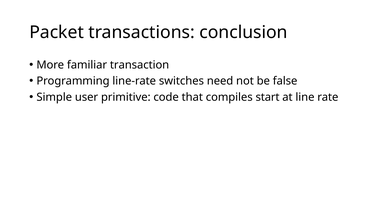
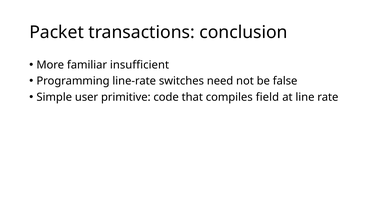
transaction: transaction -> insufficient
start: start -> field
